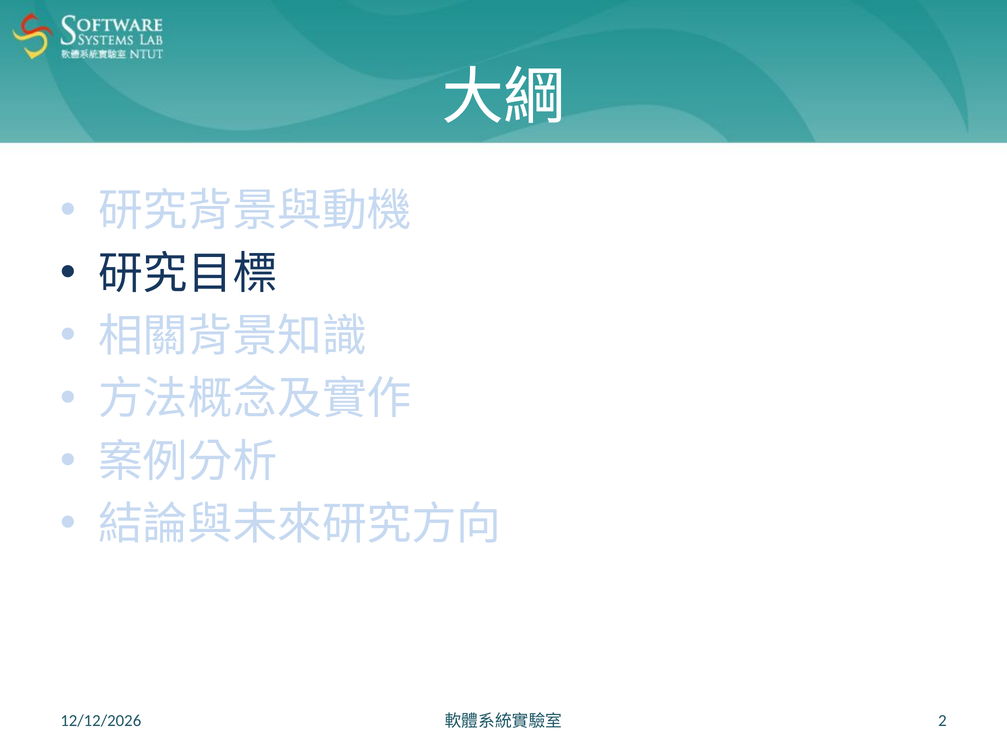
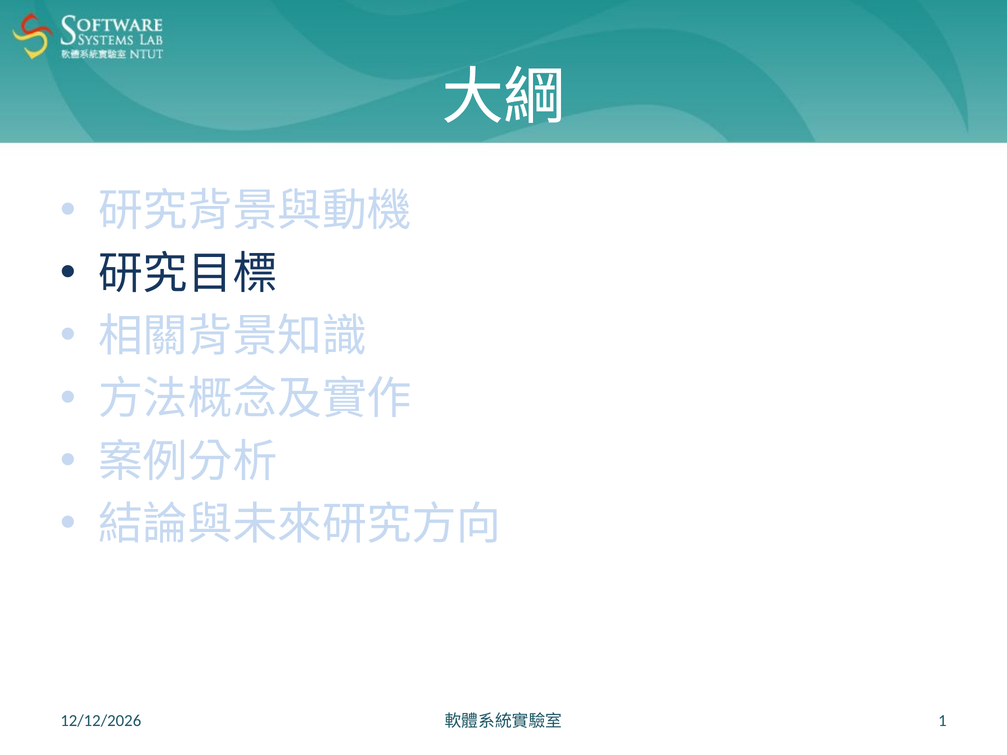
2: 2 -> 1
